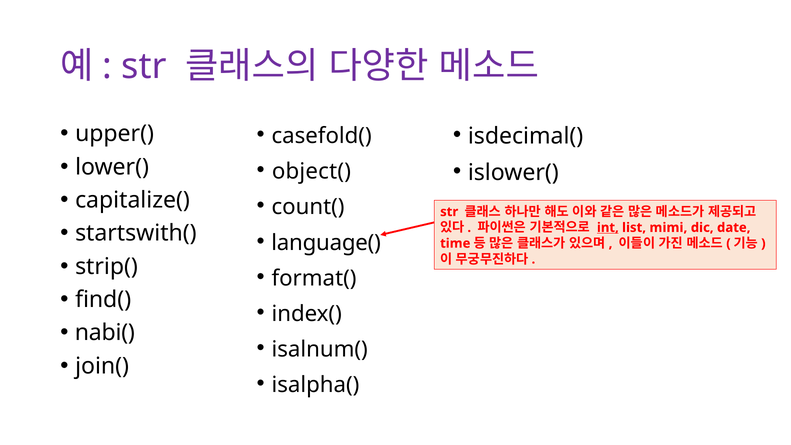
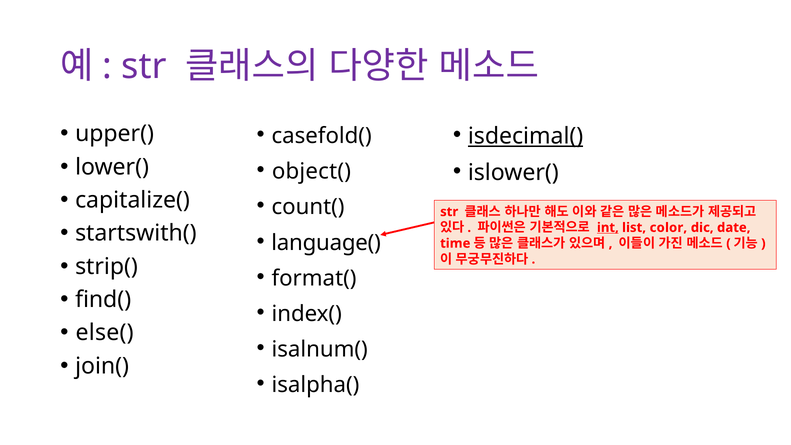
isdecimal( underline: none -> present
mimi: mimi -> color
nabi(: nabi( -> else(
